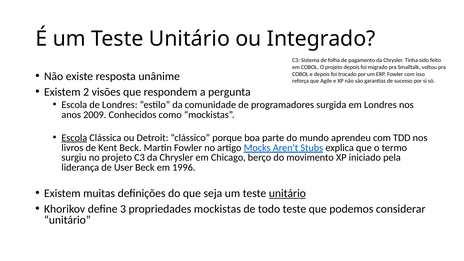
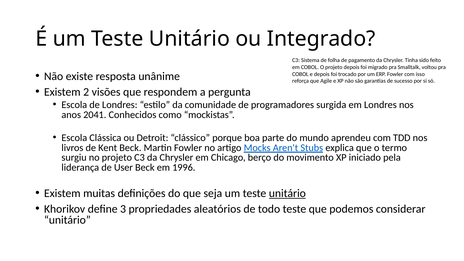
2009: 2009 -> 2041
Escola at (74, 138) underline: present -> none
propriedades mockistas: mockistas -> aleatórios
